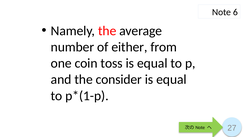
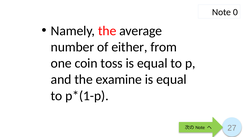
6: 6 -> 0
consider: consider -> examine
